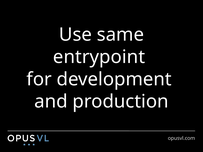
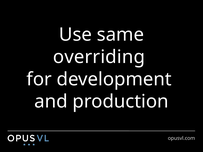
entrypoint: entrypoint -> overriding
